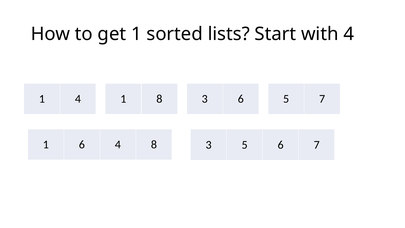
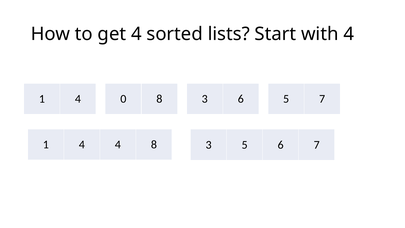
get 1: 1 -> 4
1 4 1: 1 -> 0
6 at (82, 145): 6 -> 4
